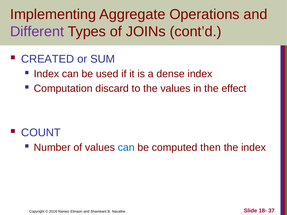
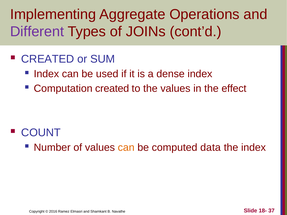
Computation discard: discard -> created
can at (126, 148) colour: blue -> orange
then: then -> data
